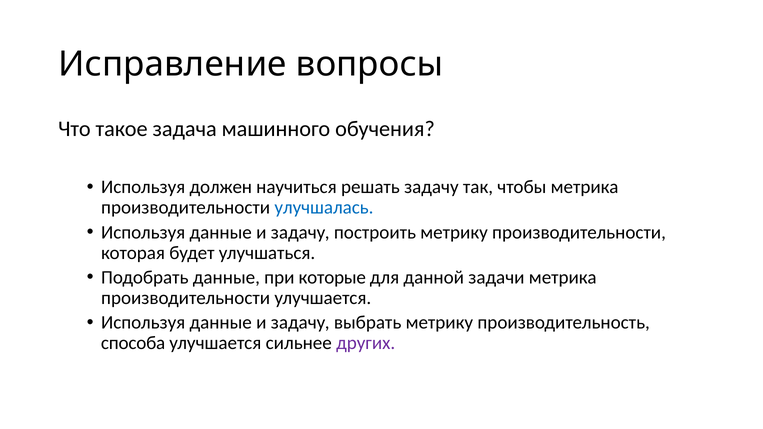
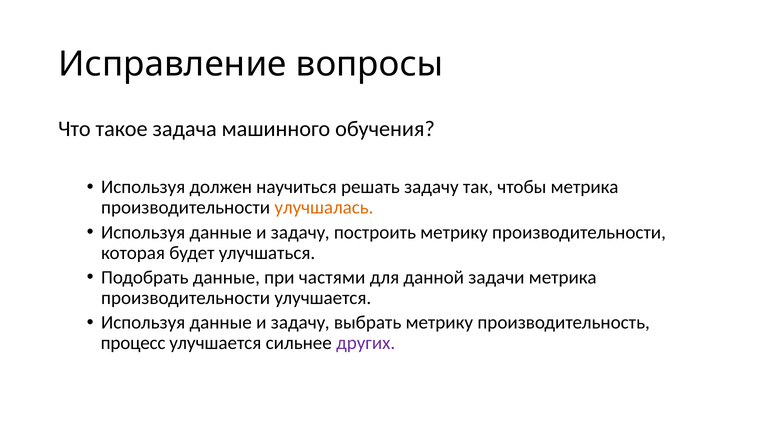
улучшалась colour: blue -> orange
которые: которые -> частями
способа: способа -> процесс
